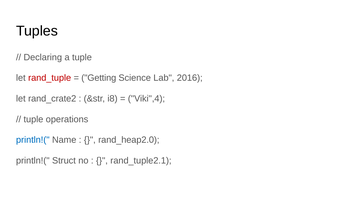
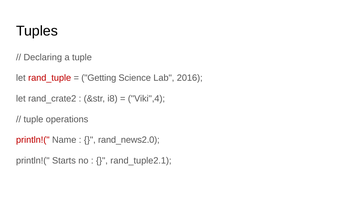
println!( at (33, 140) colour: blue -> red
rand_heap2.0: rand_heap2.0 -> rand_news2.0
Struct: Struct -> Starts
